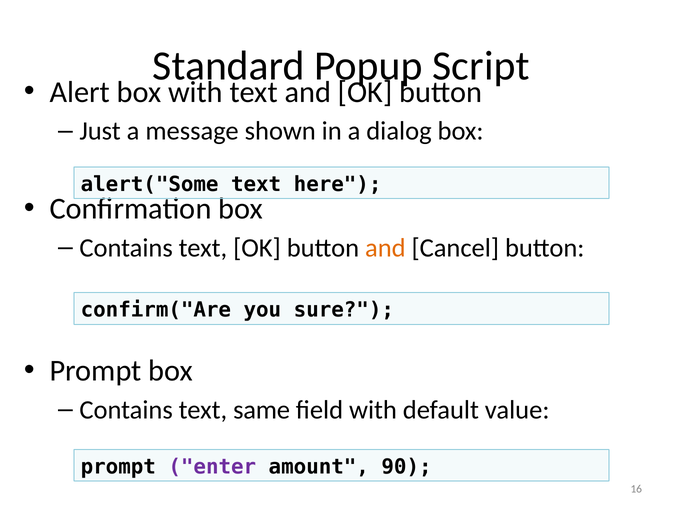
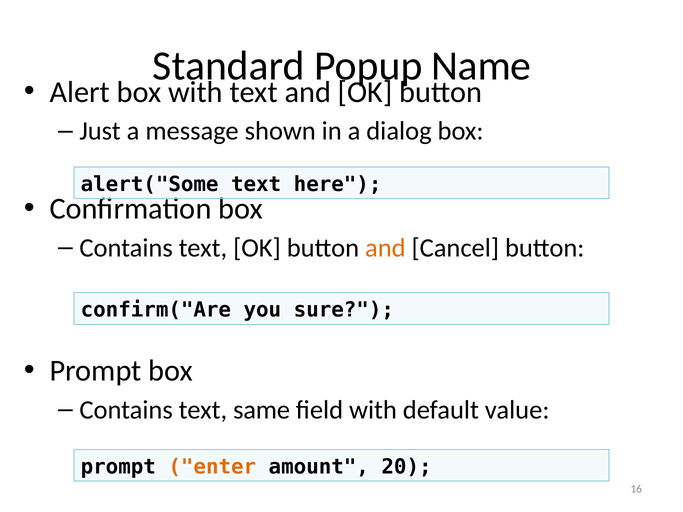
Script: Script -> Name
enter colour: purple -> orange
90: 90 -> 20
